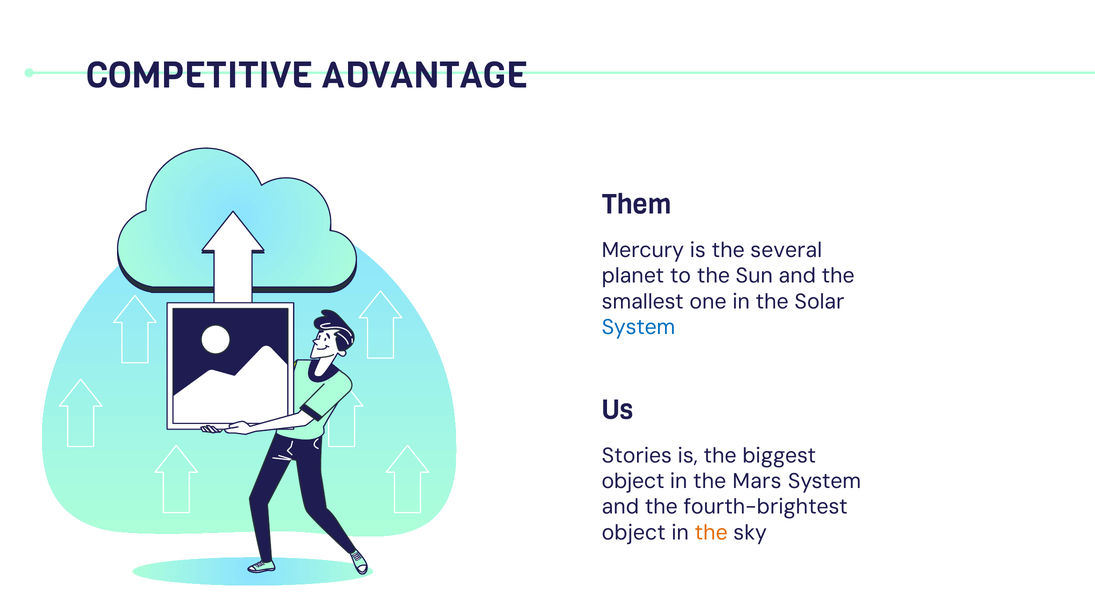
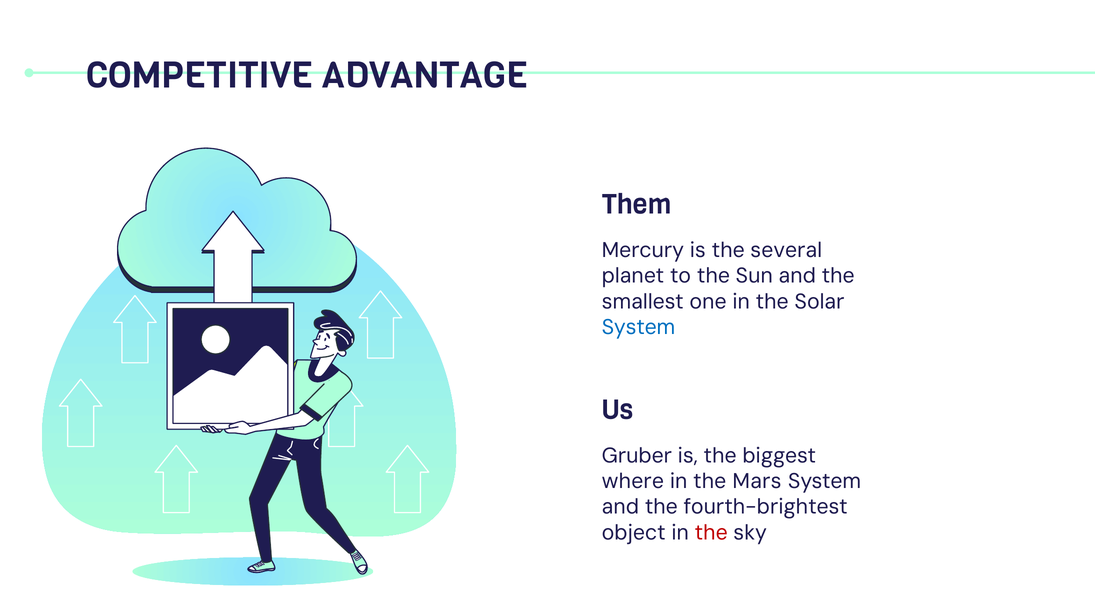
Stories: Stories -> Gruber
object at (633, 481): object -> where
the at (711, 532) colour: orange -> red
